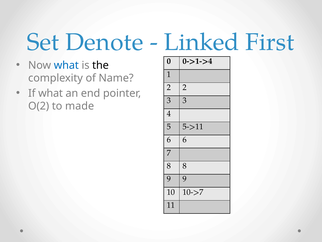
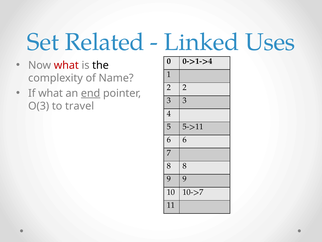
Denote: Denote -> Related
First: First -> Uses
what at (66, 65) colour: blue -> red
end underline: none -> present
O(2: O(2 -> O(3
made: made -> travel
